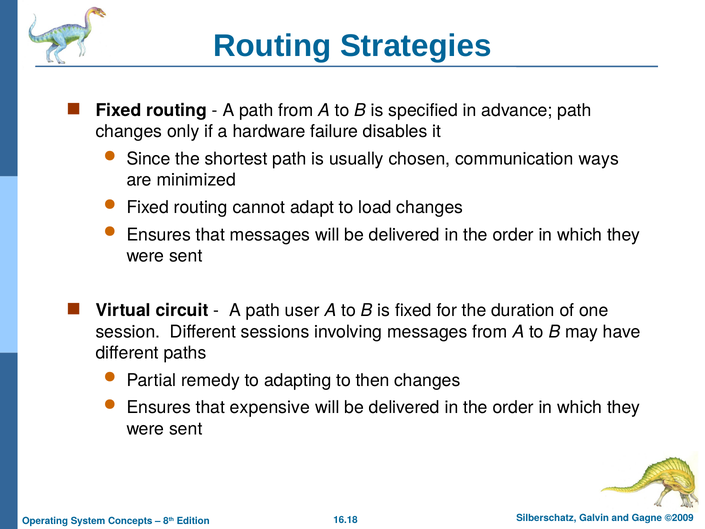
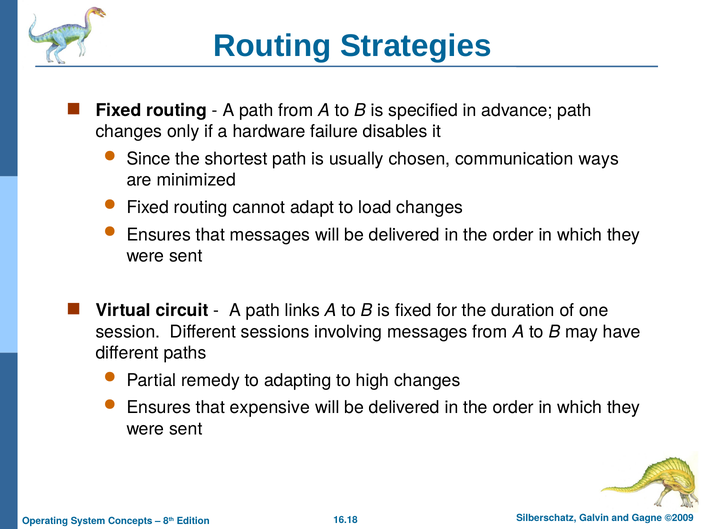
user: user -> links
then: then -> high
